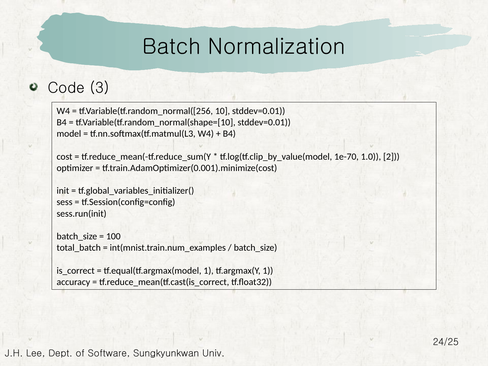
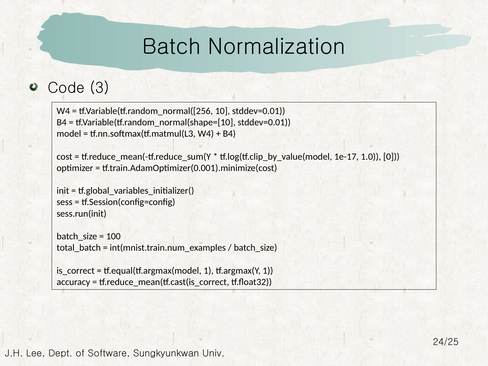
1e-70: 1e-70 -> 1e-17
2: 2 -> 0
